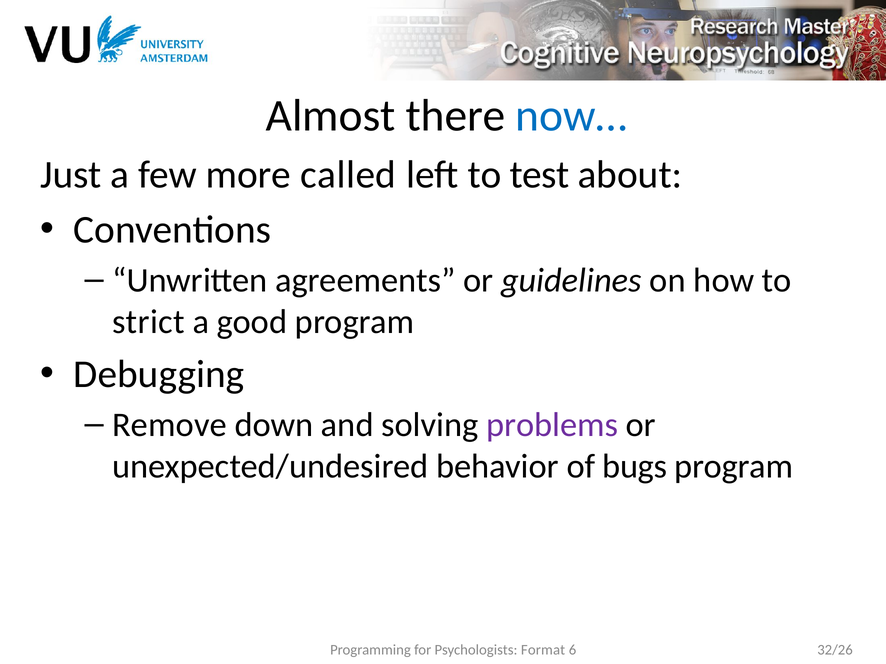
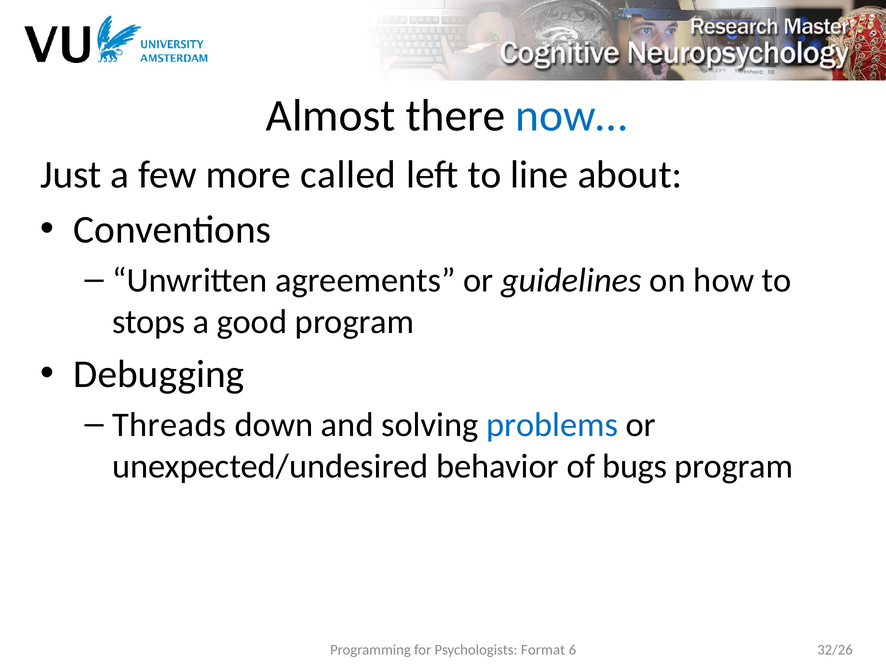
test: test -> line
strict: strict -> stops
Remove: Remove -> Threads
problems colour: purple -> blue
